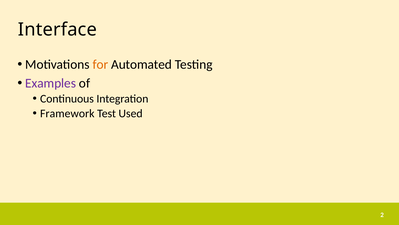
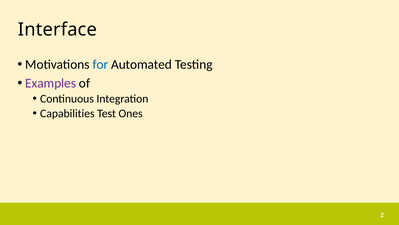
for colour: orange -> blue
Framework: Framework -> Capabilities
Used: Used -> Ones
